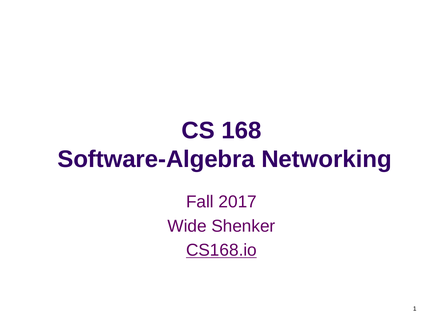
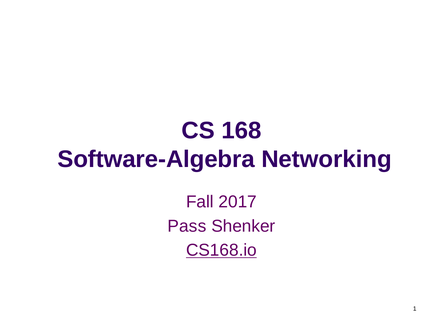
Wide: Wide -> Pass
